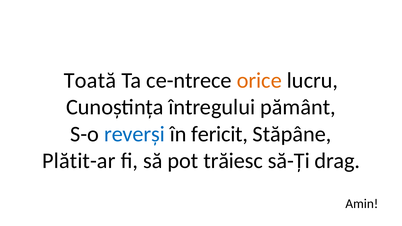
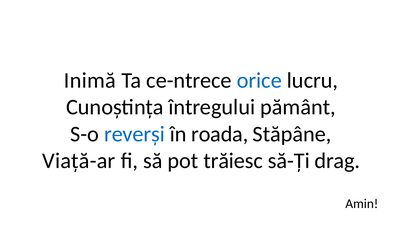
Toată: Toată -> Inimă
orice colour: orange -> blue
fericit: fericit -> roada
Plătit-ar: Plătit-ar -> Viață-ar
